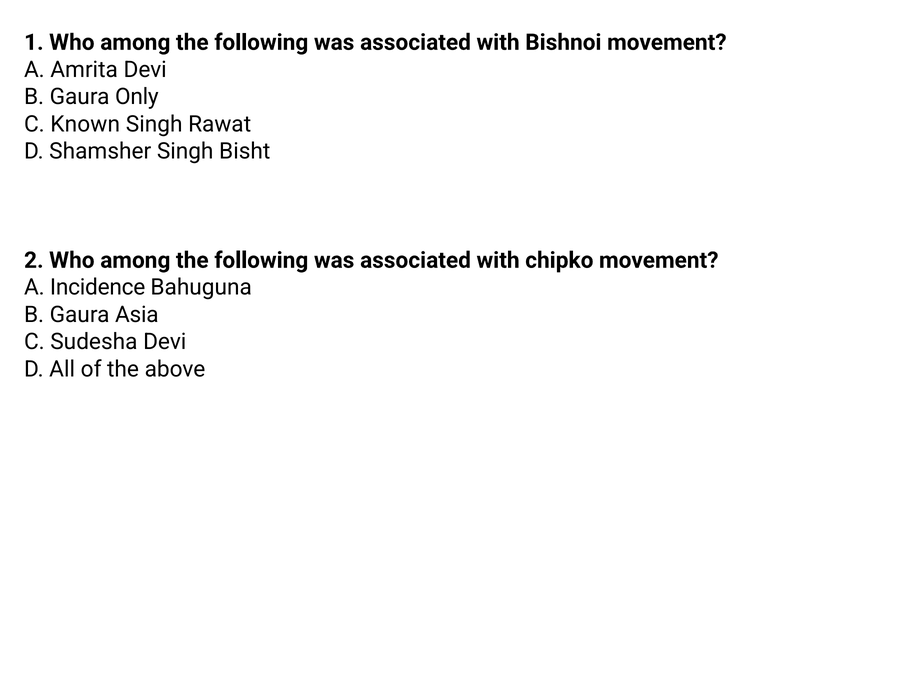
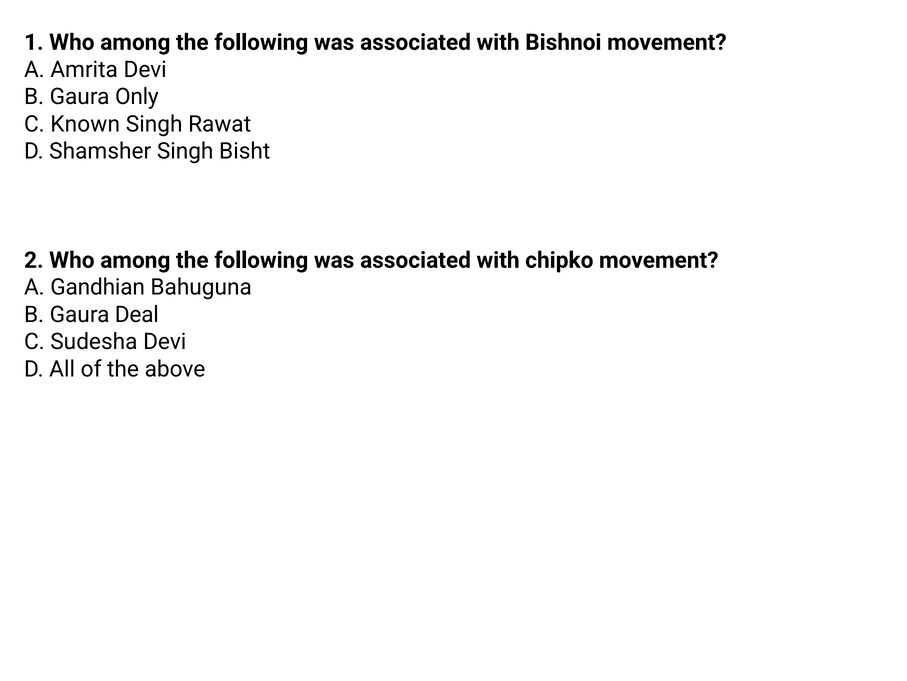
Incidence: Incidence -> Gandhian
Asia: Asia -> Deal
